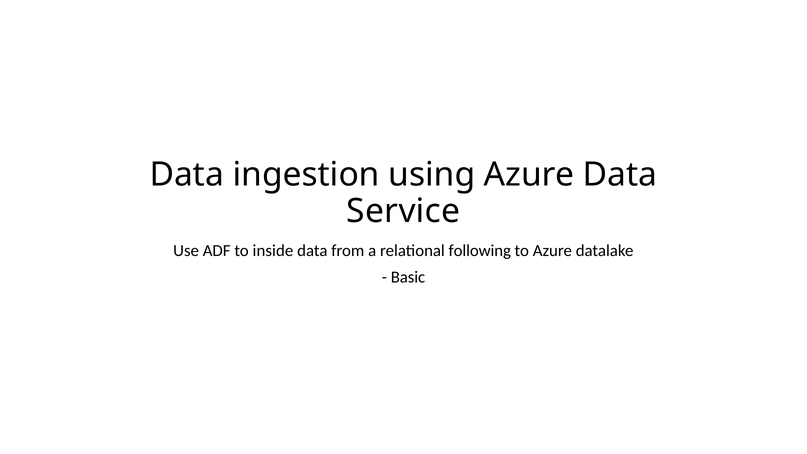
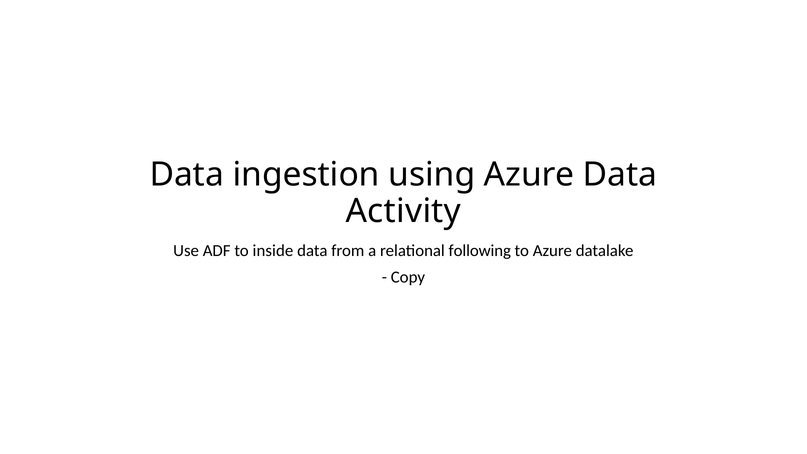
Service: Service -> Activity
Basic: Basic -> Copy
